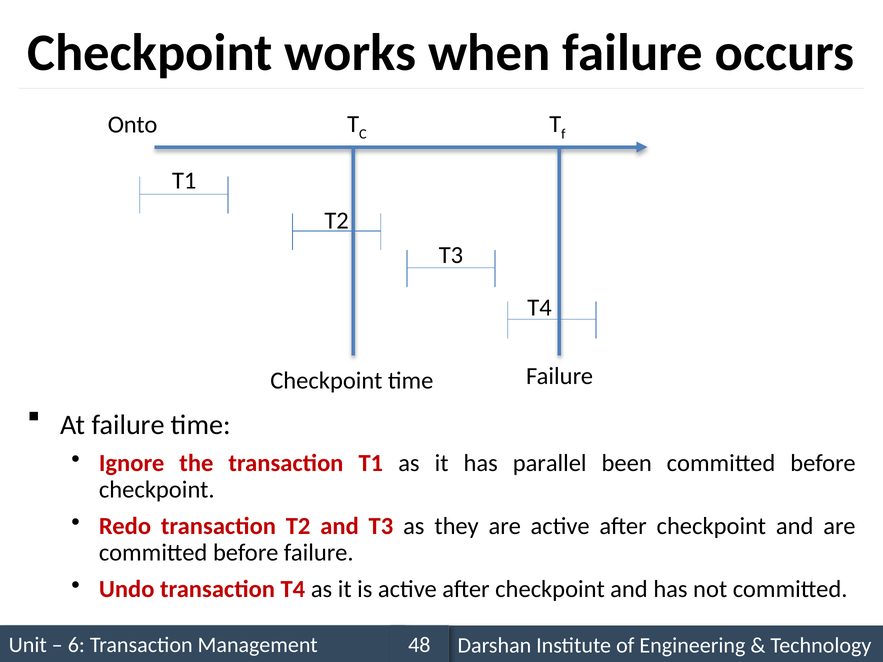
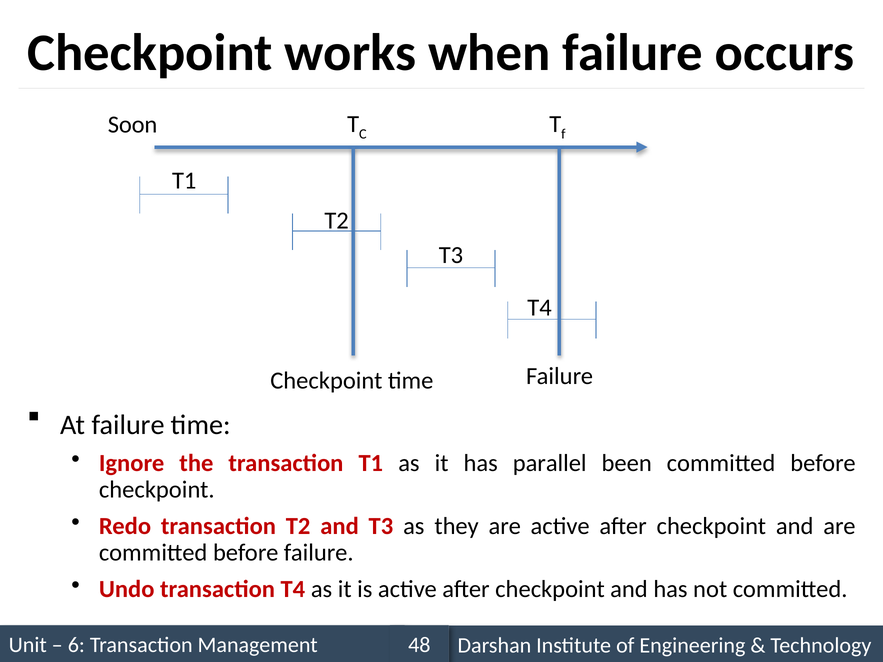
Onto: Onto -> Soon
